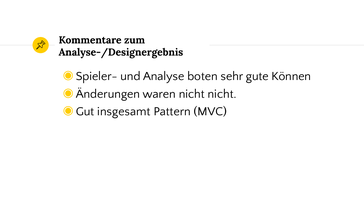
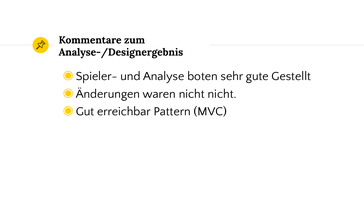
Können: Können -> Gestellt
insgesamt: insgesamt -> erreichbar
